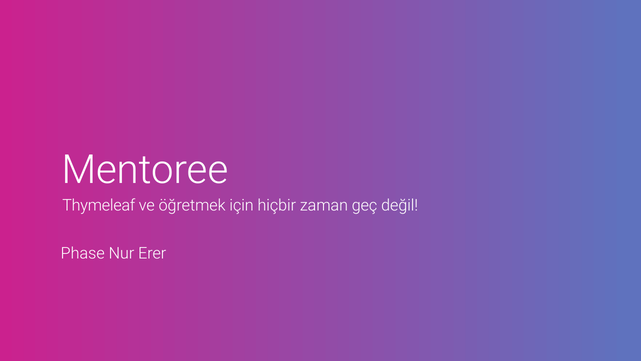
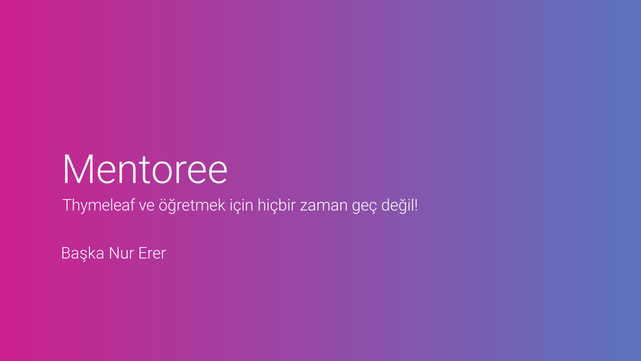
Phase: Phase -> Başka
